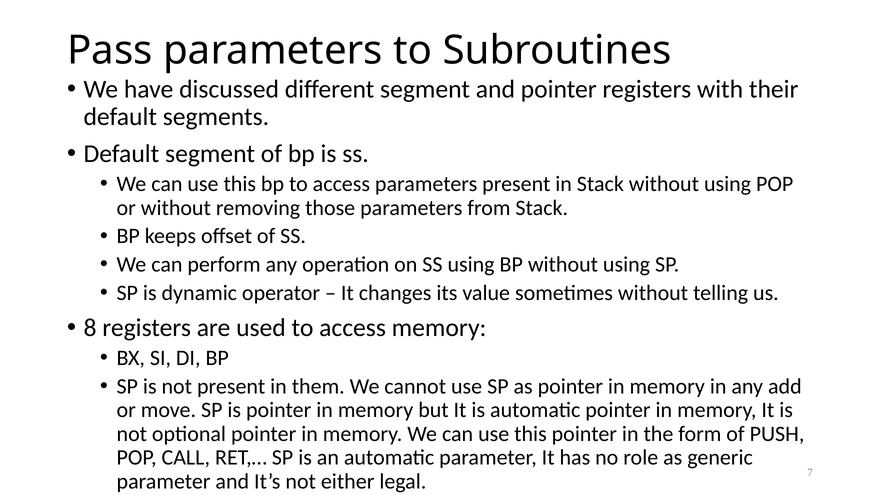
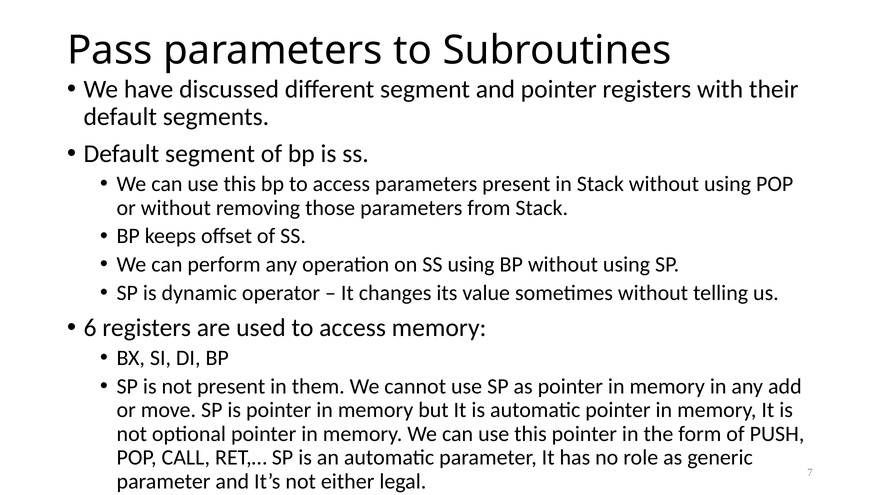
8: 8 -> 6
